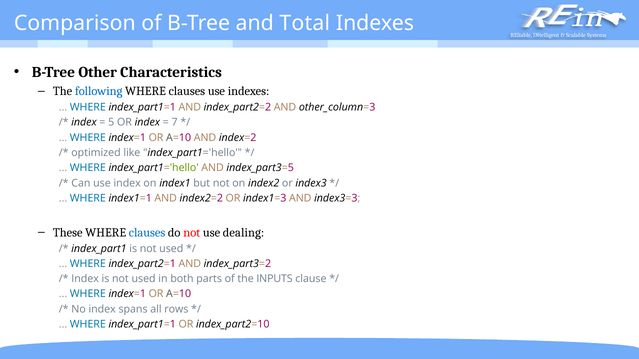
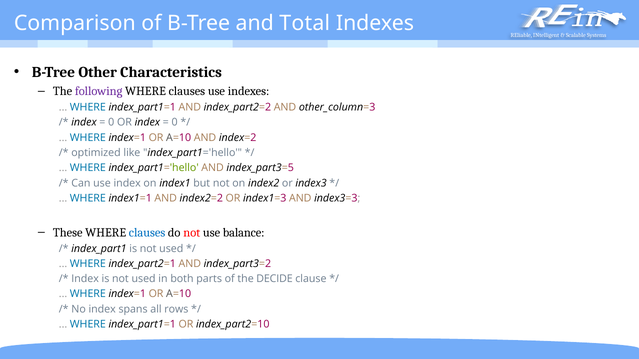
following colour: blue -> purple
5 at (111, 123): 5 -> 0
7 at (175, 123): 7 -> 0
dealing: dealing -> balance
INPUTS: INPUTS -> DECIDE
